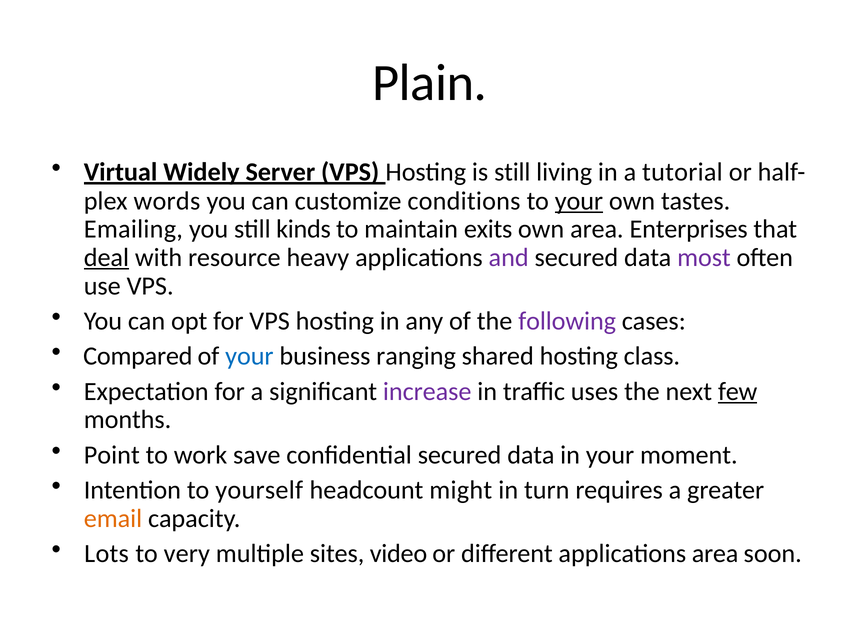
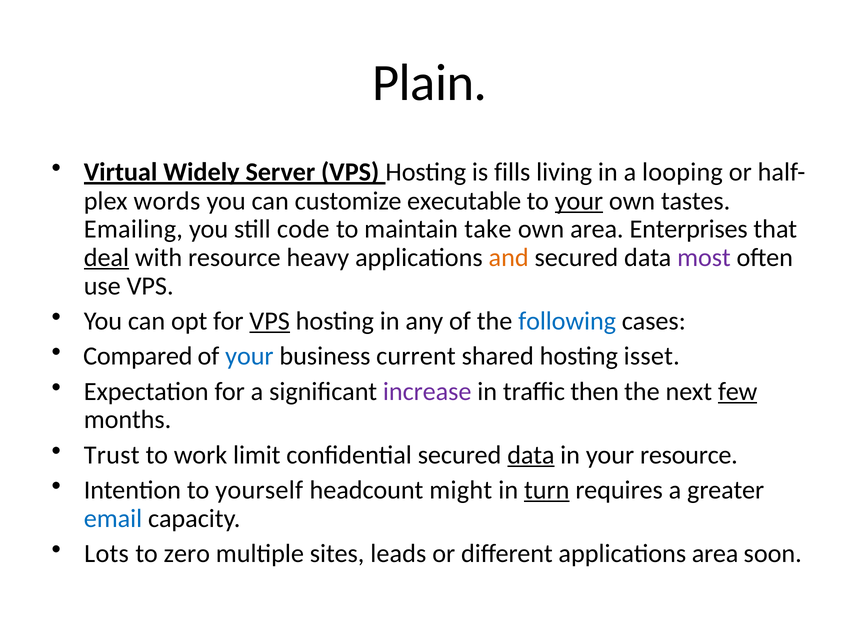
is still: still -> fills
tutorial: tutorial -> looping
conditions: conditions -> executable
kinds: kinds -> code
exits: exits -> take
and colour: purple -> orange
VPS at (270, 321) underline: none -> present
following colour: purple -> blue
ranging: ranging -> current
class: class -> isset
uses: uses -> then
Point: Point -> Trust
save: save -> limit
data at (531, 455) underline: none -> present
your moment: moment -> resource
turn underline: none -> present
email colour: orange -> blue
very: very -> zero
video: video -> leads
